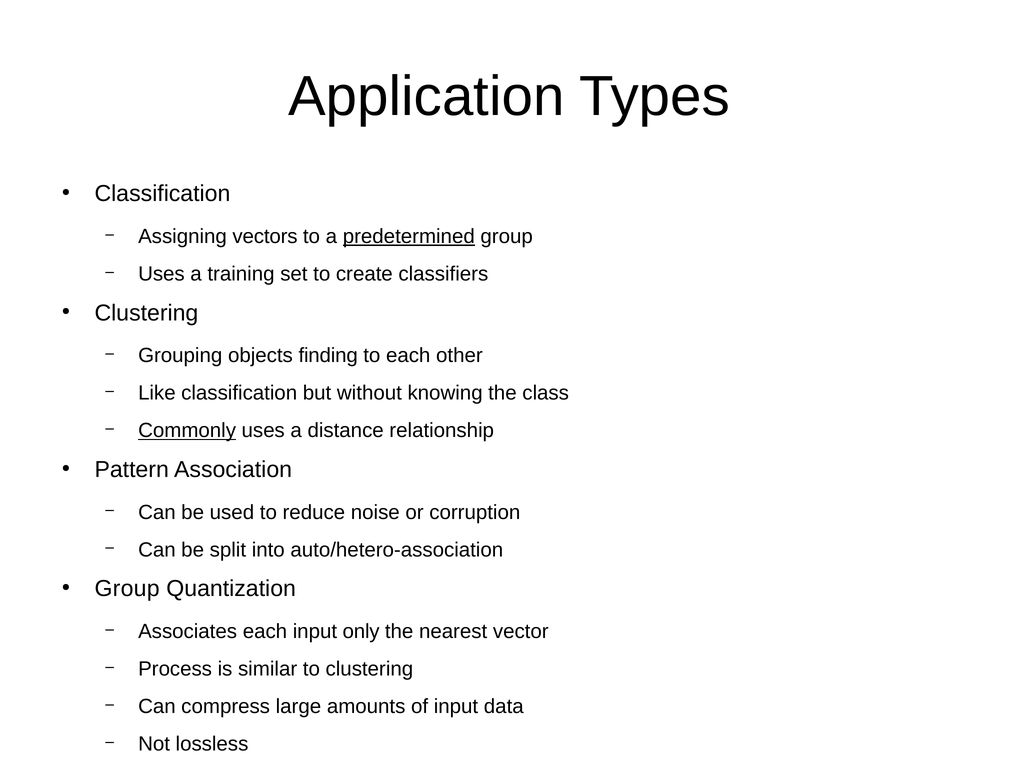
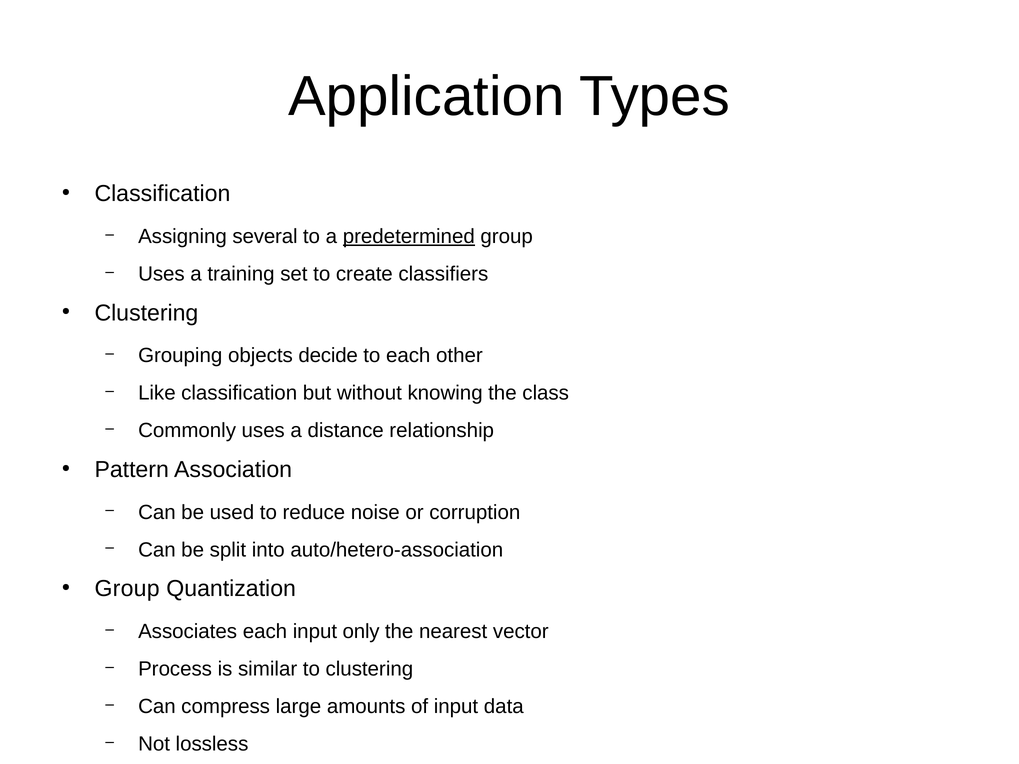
vectors: vectors -> several
finding: finding -> decide
Commonly underline: present -> none
